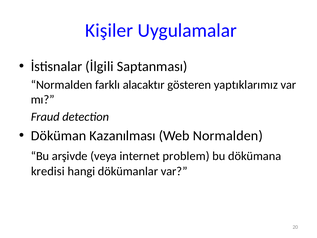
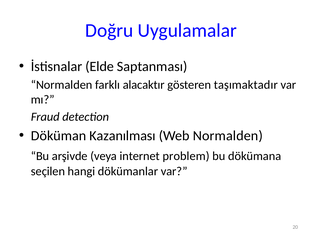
Kişiler: Kişiler -> Doğru
İlgili: İlgili -> Elde
yaptıklarımız: yaptıklarımız -> taşımaktadır
kredisi: kredisi -> seçilen
